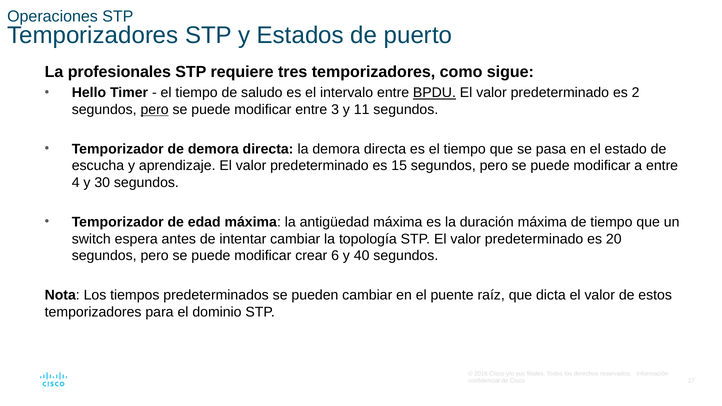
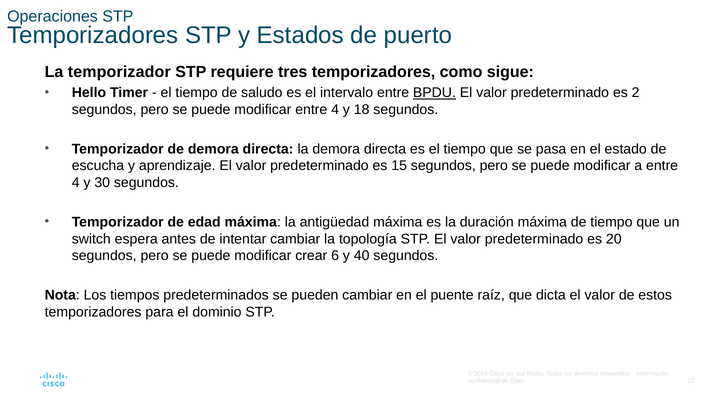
La profesionales: profesionales -> temporizador
pero at (155, 110) underline: present -> none
modificar entre 3: 3 -> 4
11: 11 -> 18
